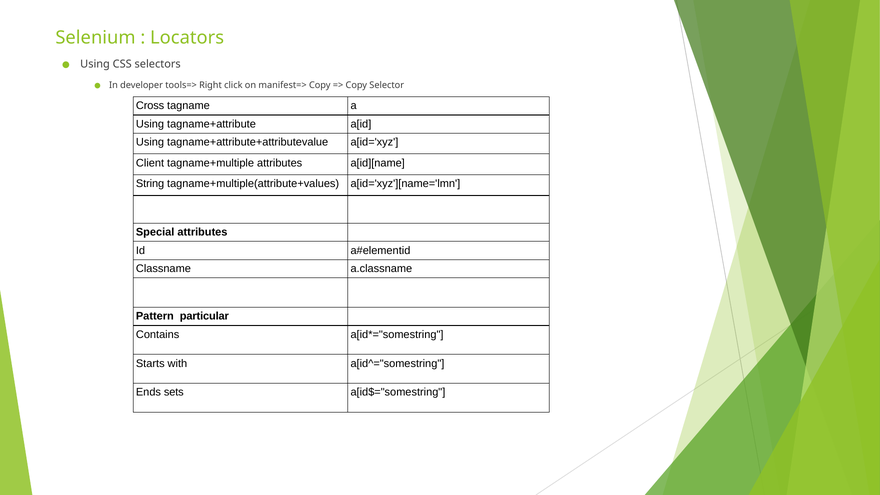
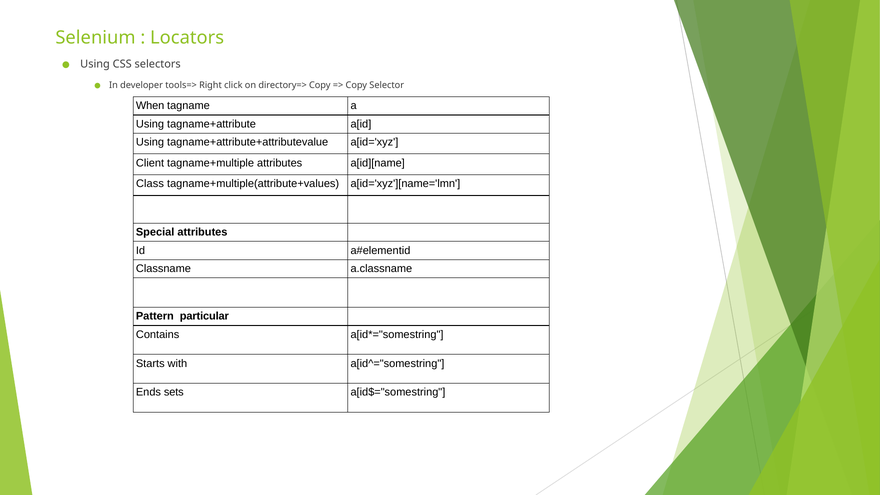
manifest=>: manifest=> -> directory=>
Cross: Cross -> When
String: String -> Class
